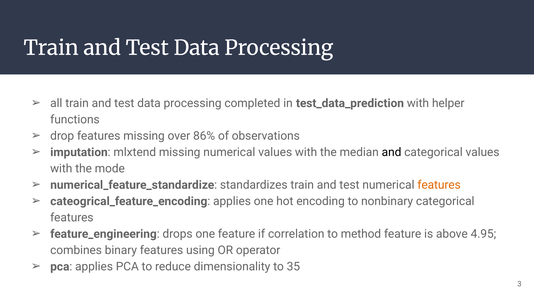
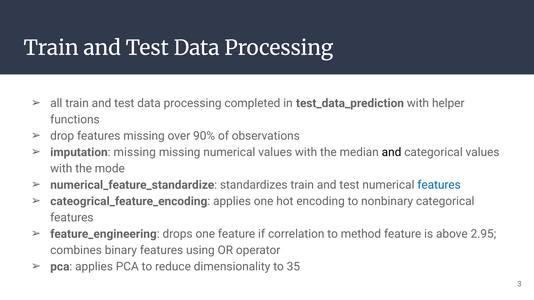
86%: 86% -> 90%
imputation mlxtend: mlxtend -> missing
features at (439, 185) colour: orange -> blue
4.95: 4.95 -> 2.95
